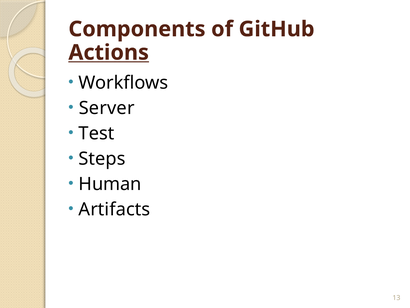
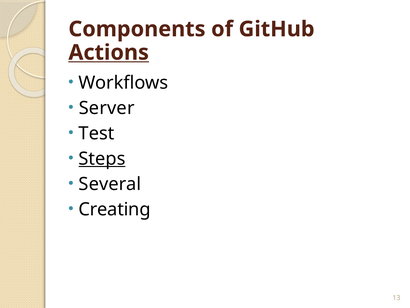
Steps underline: none -> present
Human: Human -> Several
Artifacts: Artifacts -> Creating
